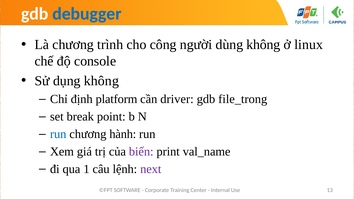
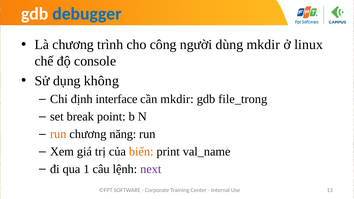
dùng không: không -> mkdir
platform: platform -> interface
cần driver: driver -> mkdir
run at (58, 134) colour: blue -> orange
hành: hành -> năng
biến colour: purple -> orange
